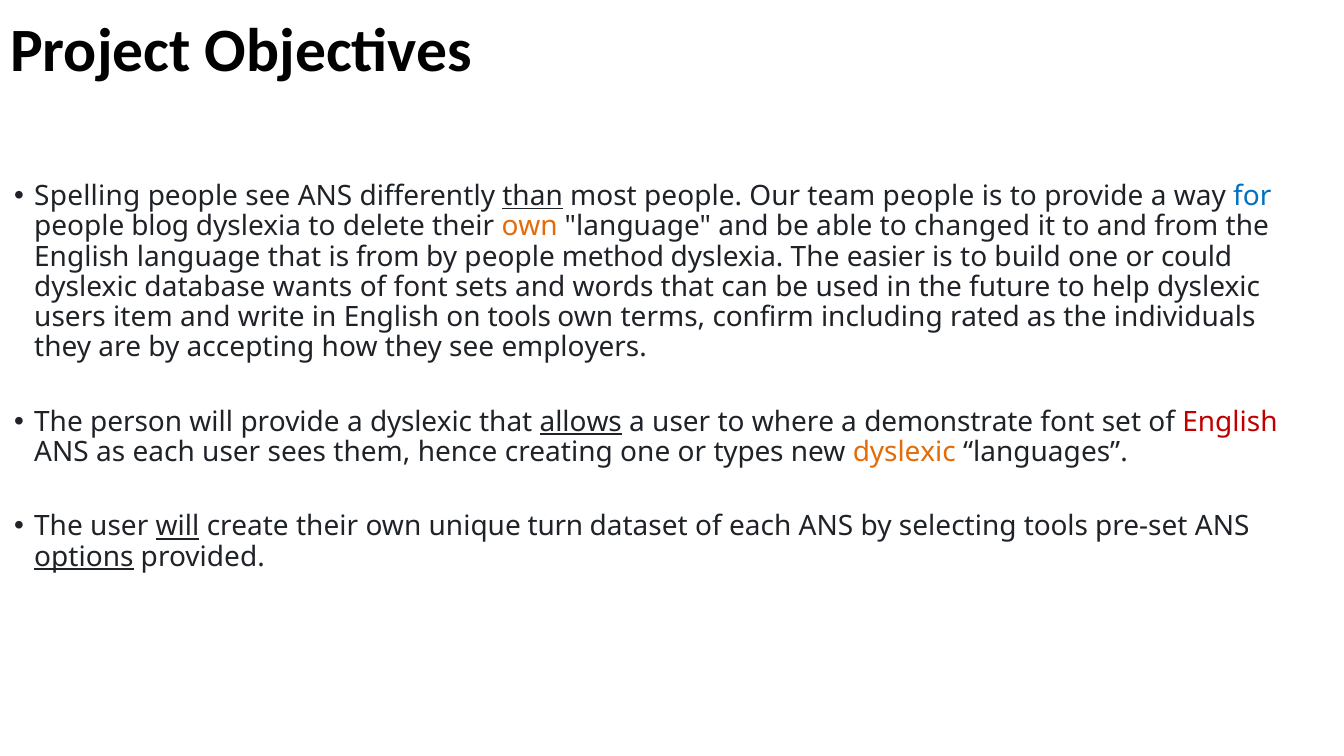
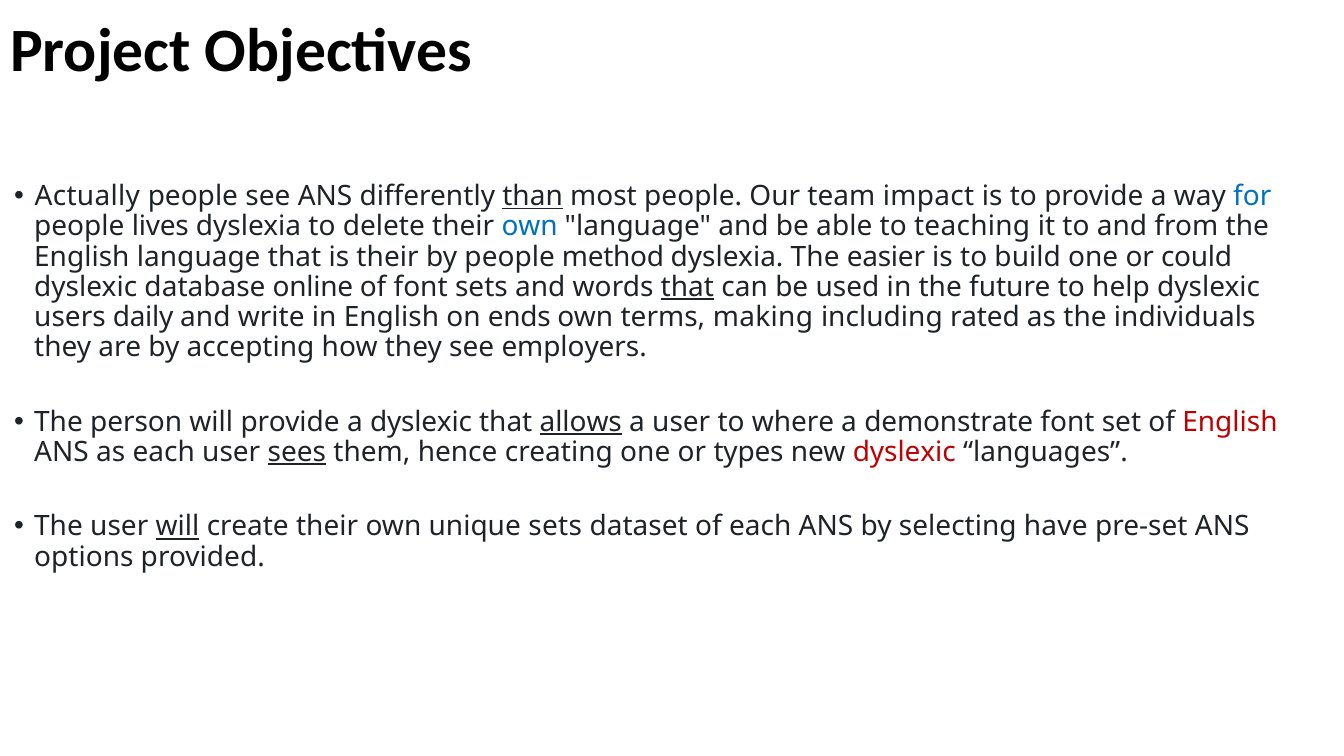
Spelling: Spelling -> Actually
team people: people -> impact
blog: blog -> lives
own at (530, 227) colour: orange -> blue
changed: changed -> teaching
is from: from -> their
wants: wants -> online
that at (687, 287) underline: none -> present
item: item -> daily
on tools: tools -> ends
confirm: confirm -> making
sees underline: none -> present
dyslexic at (904, 452) colour: orange -> red
unique turn: turn -> sets
selecting tools: tools -> have
options underline: present -> none
